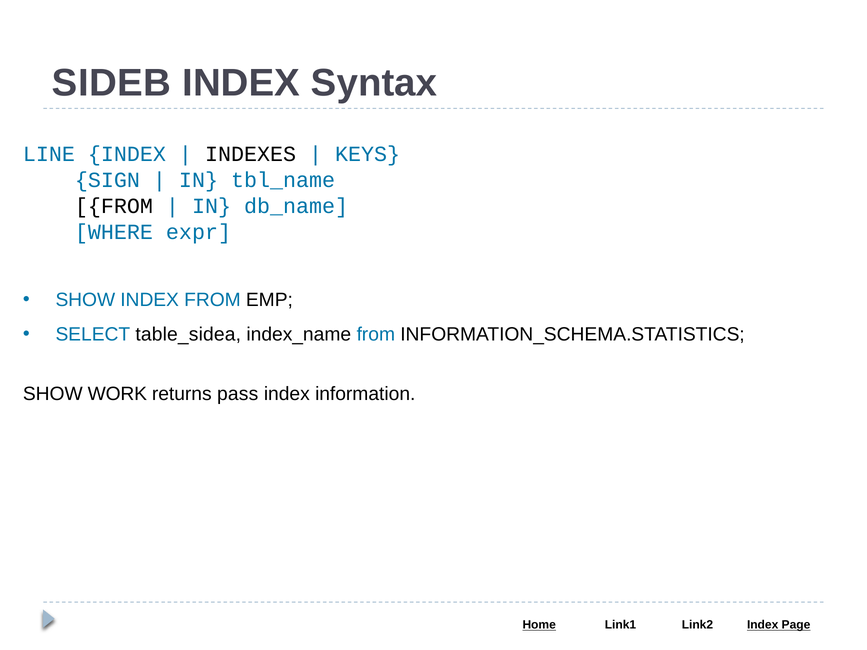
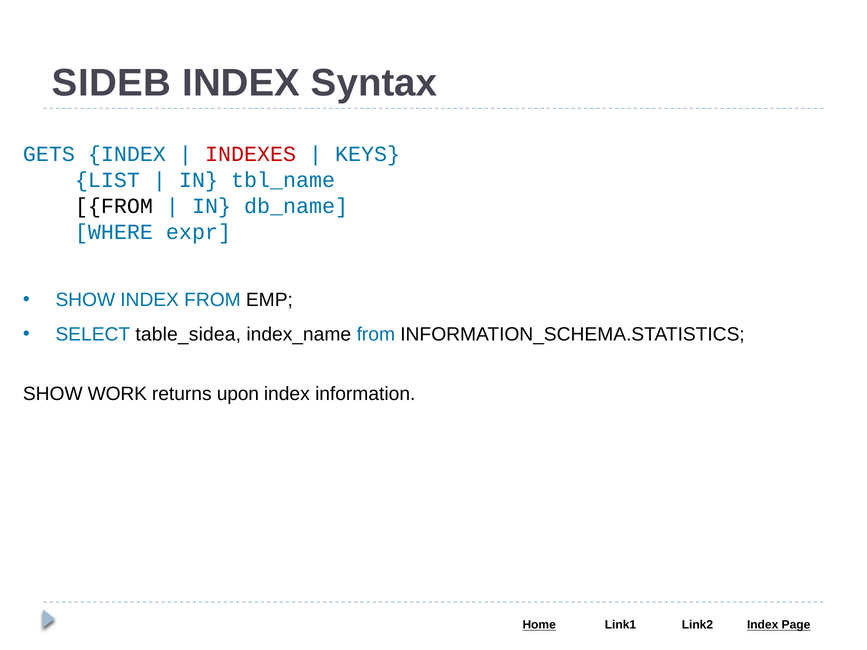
LINE: LINE -> GETS
INDEXES colour: black -> red
SIGN: SIGN -> LIST
pass: pass -> upon
